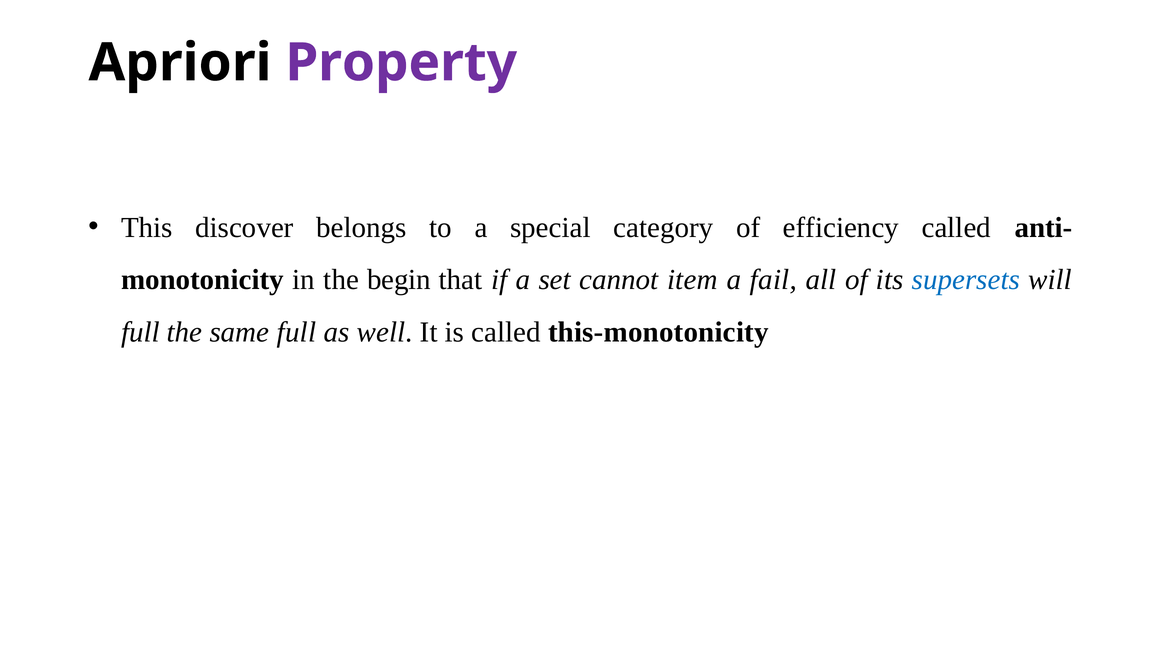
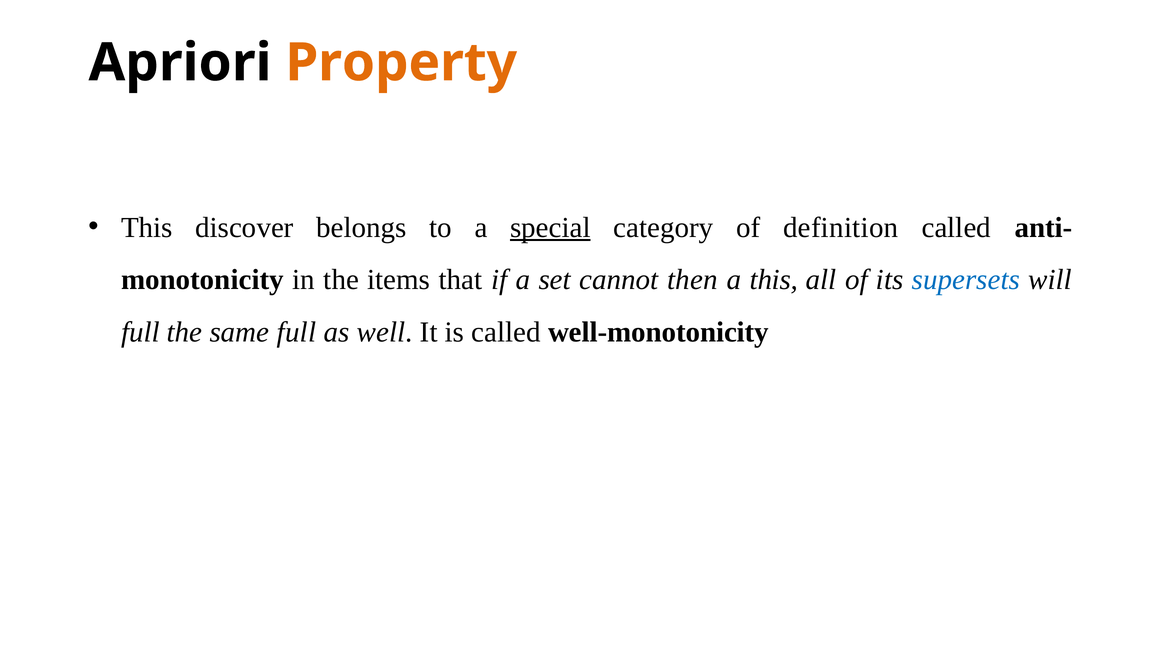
Property colour: purple -> orange
special underline: none -> present
efficiency: efficiency -> definition
begin: begin -> items
item: item -> then
a fail: fail -> this
this-monotonicity: this-monotonicity -> well-monotonicity
